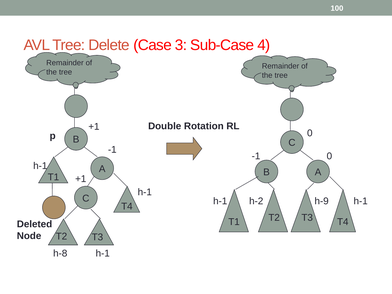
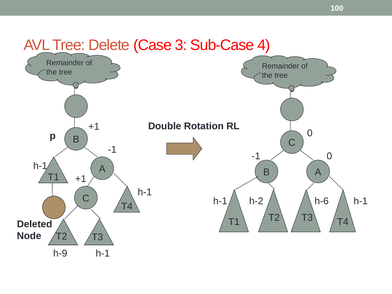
h-9: h-9 -> h-6
h-8: h-8 -> h-9
